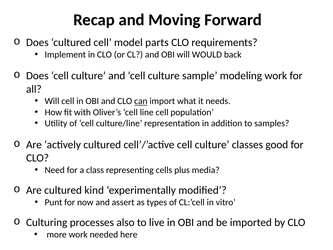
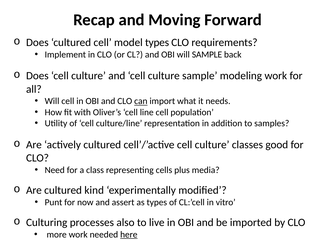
model parts: parts -> types
will WOULD: WOULD -> SAMPLE
here underline: none -> present
